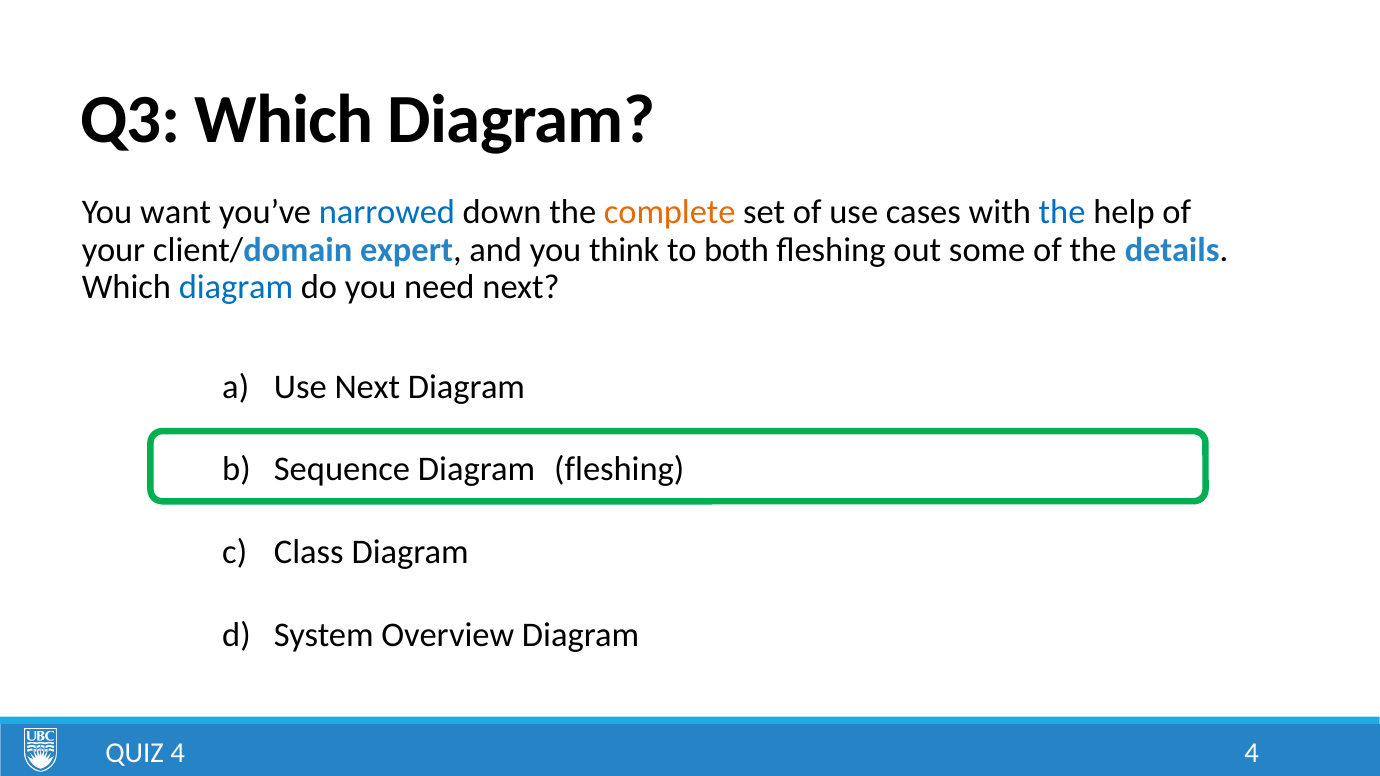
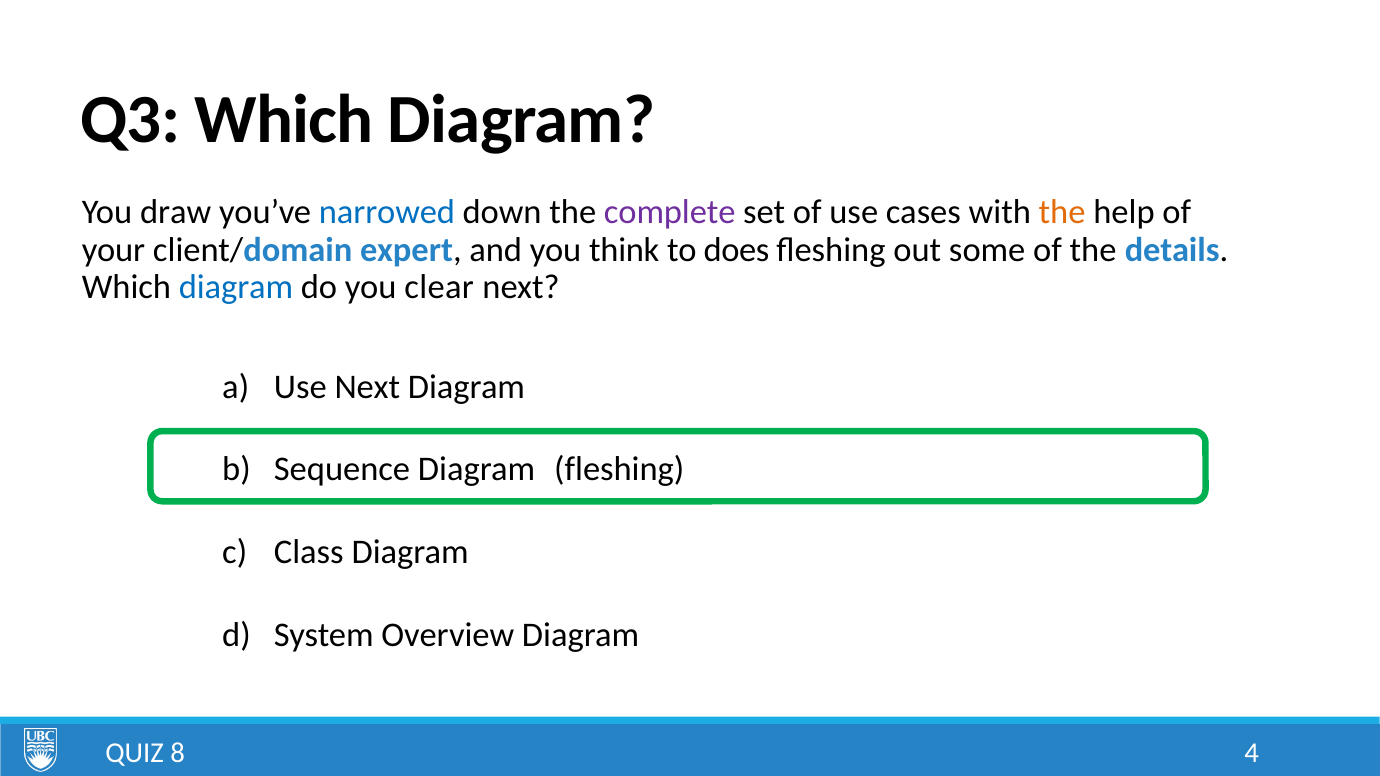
want: want -> draw
complete colour: orange -> purple
the at (1062, 213) colour: blue -> orange
both: both -> does
need: need -> clear
QUIZ 4: 4 -> 8
